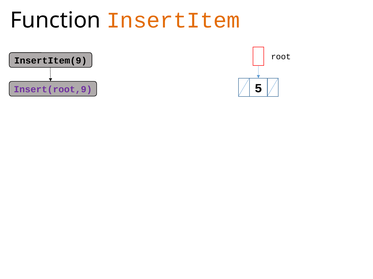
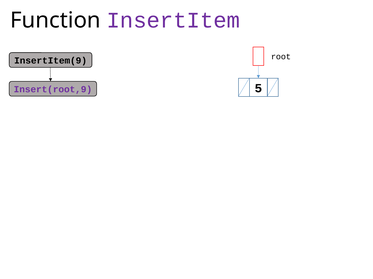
InsertItem colour: orange -> purple
